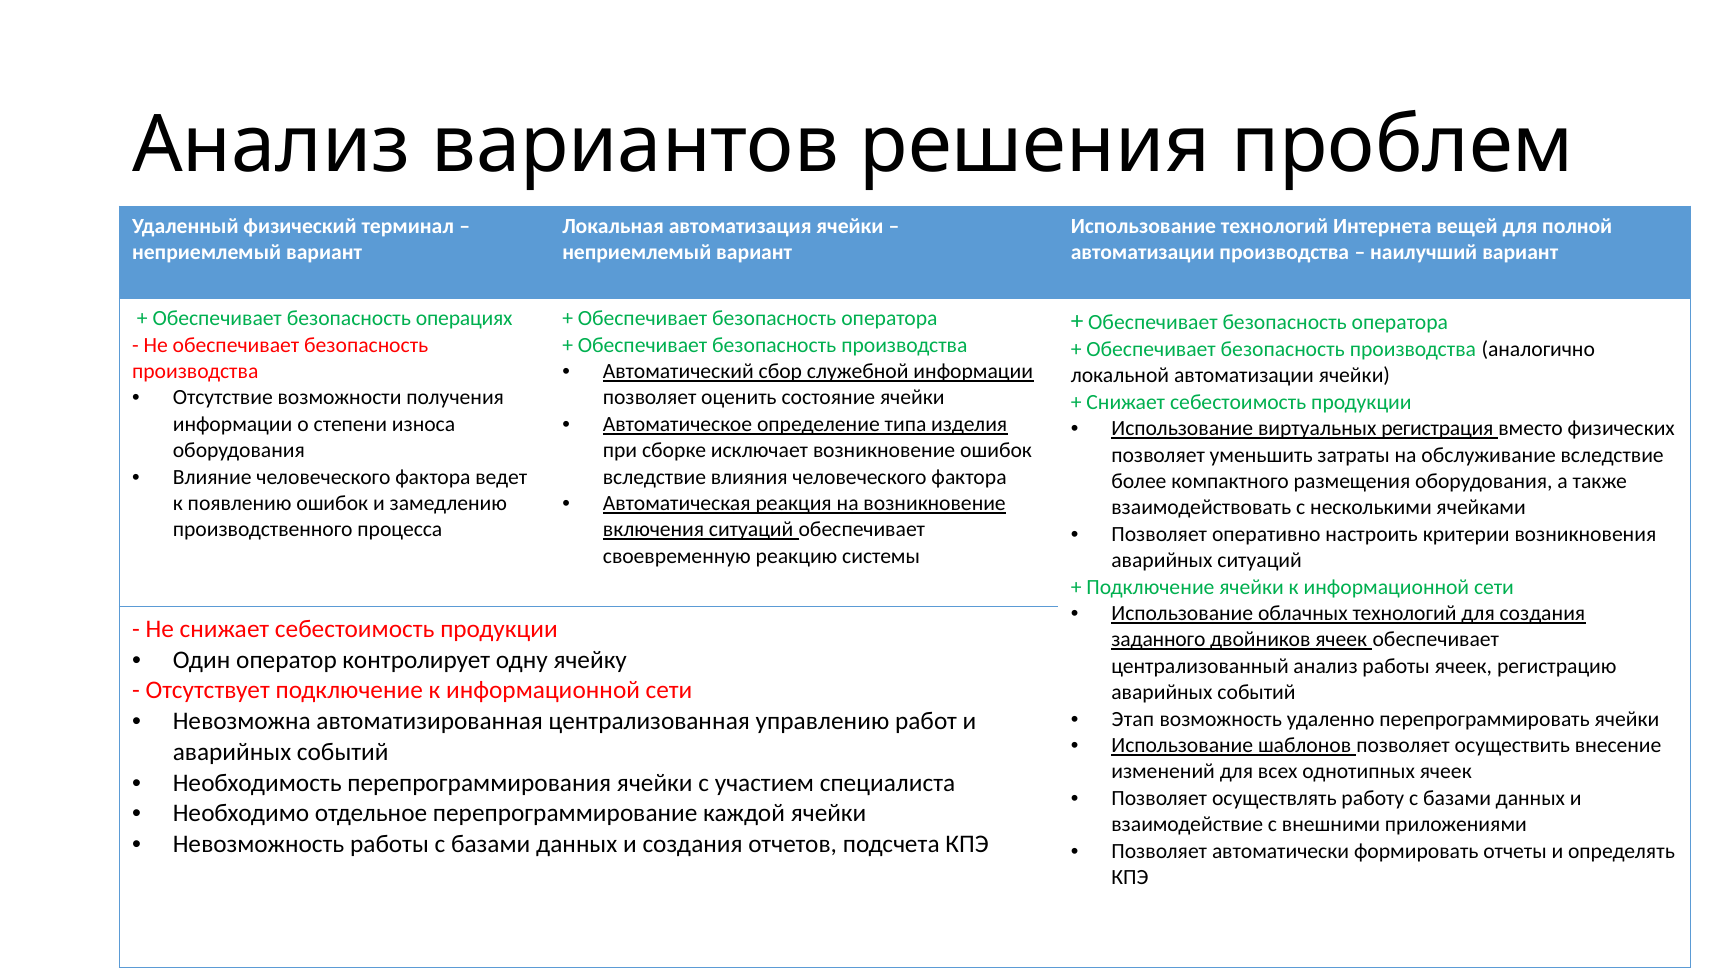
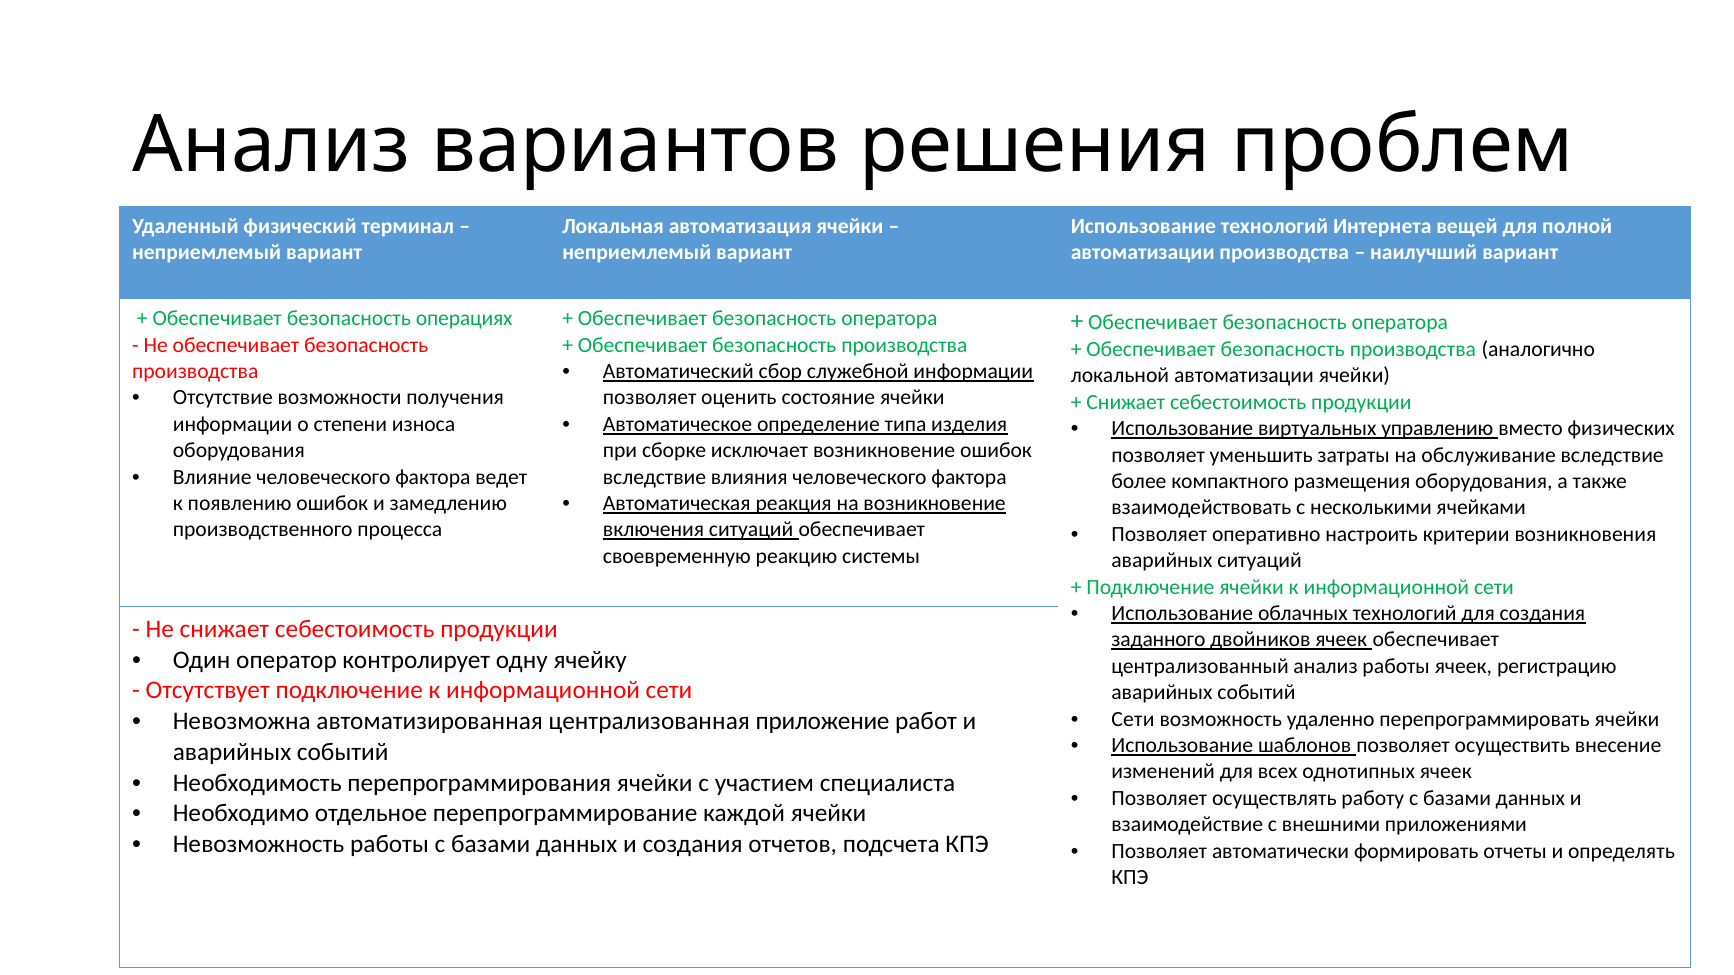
регистрация: регистрация -> управлению
Этап at (1133, 719): Этап -> Сети
управлению: управлению -> приложение
